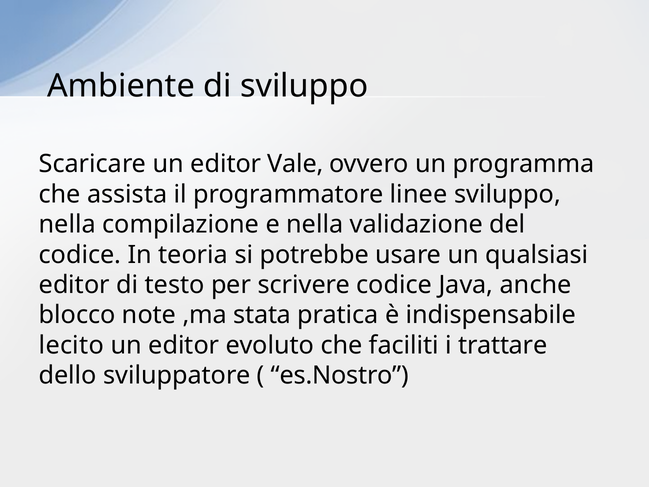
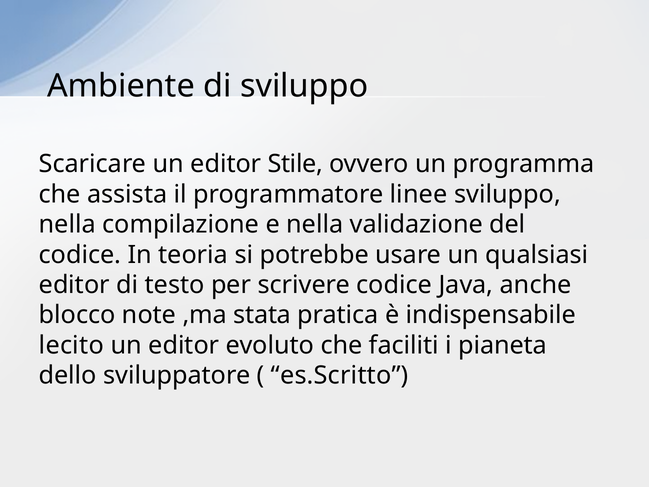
Vale: Vale -> Stile
trattare: trattare -> pianeta
es.Nostro: es.Nostro -> es.Scritto
